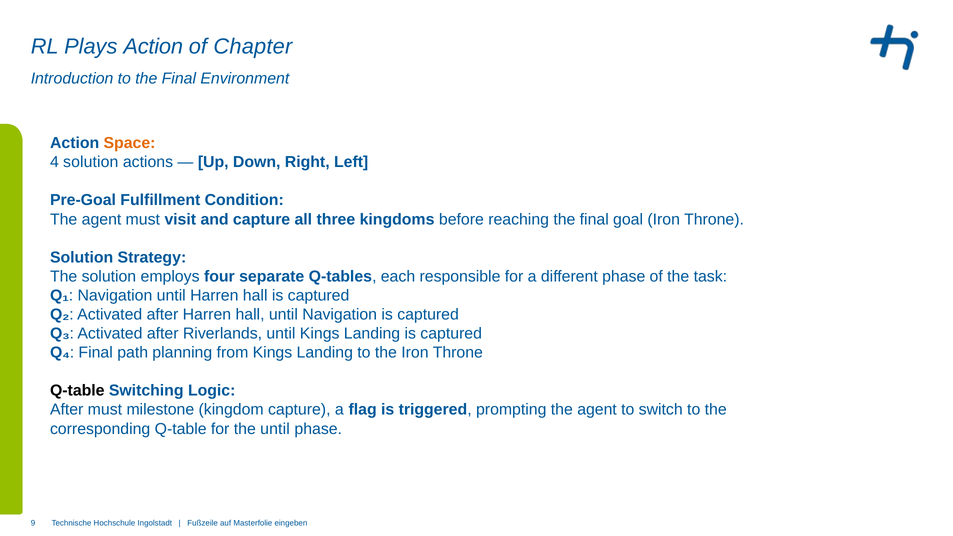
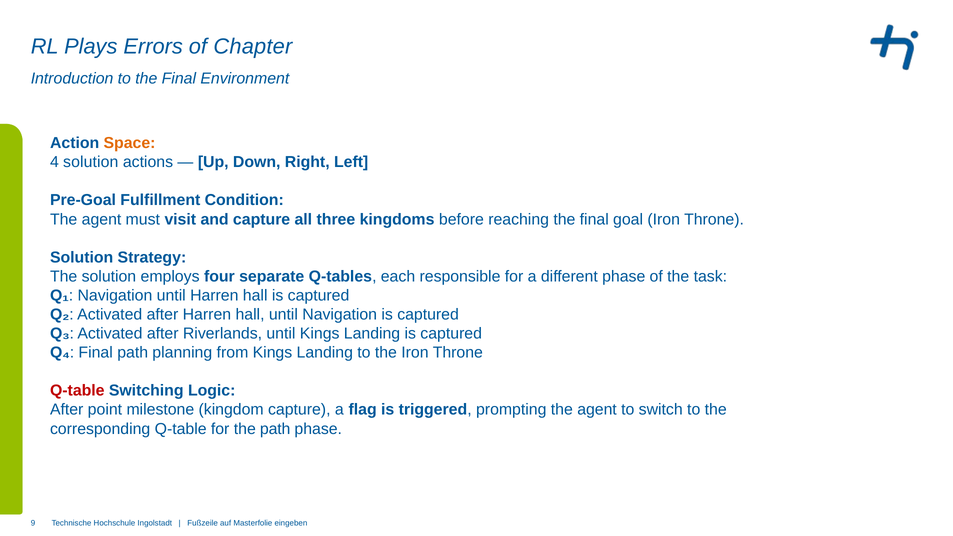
Plays Action: Action -> Errors
Q-table at (77, 391) colour: black -> red
After must: must -> point
the until: until -> path
